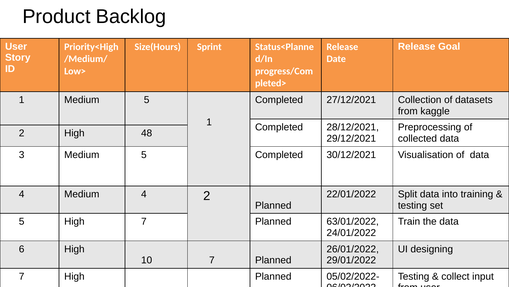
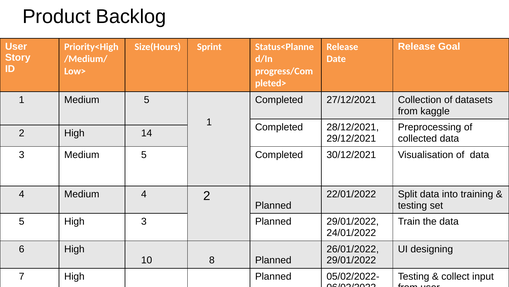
48: 48 -> 14
High 7: 7 -> 3
Planned 63/01/2022: 63/01/2022 -> 29/01/2022
10 7: 7 -> 8
